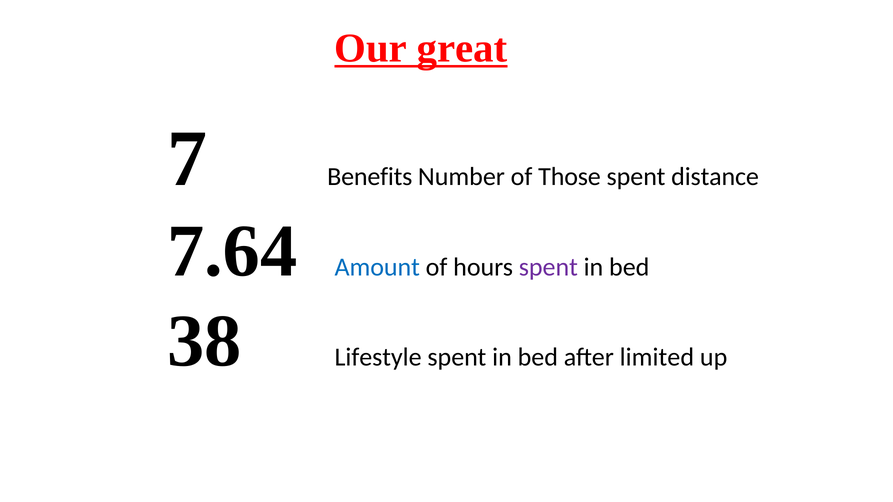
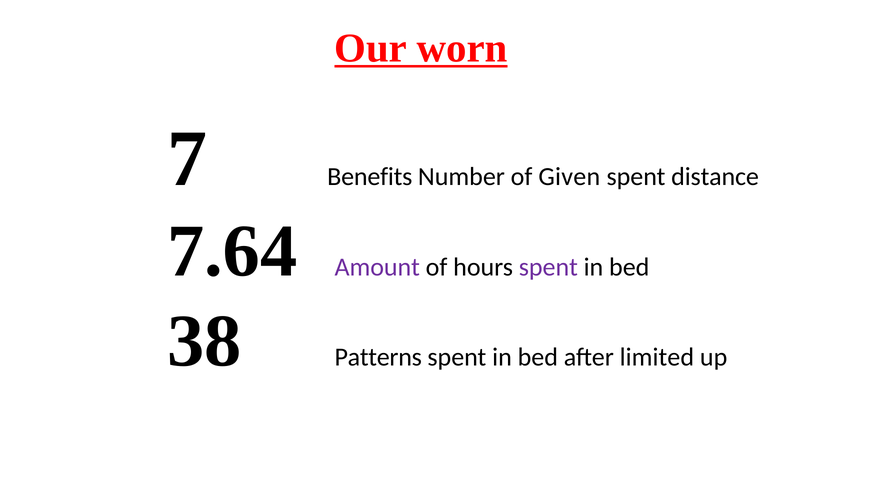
great: great -> worn
Those: Those -> Given
Amount colour: blue -> purple
Lifestyle: Lifestyle -> Patterns
